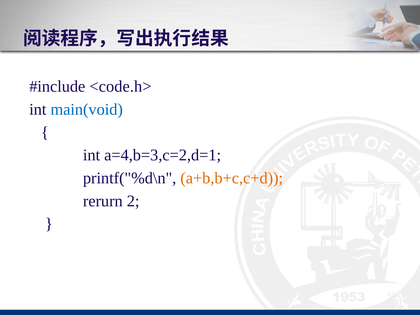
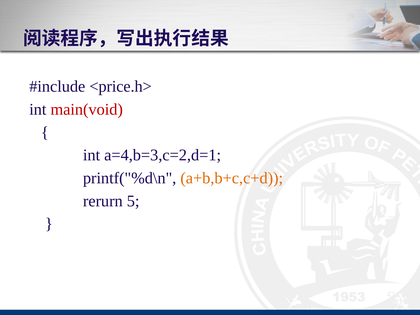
<code.h>: <code.h> -> <price.h>
main(void colour: blue -> red
2: 2 -> 5
